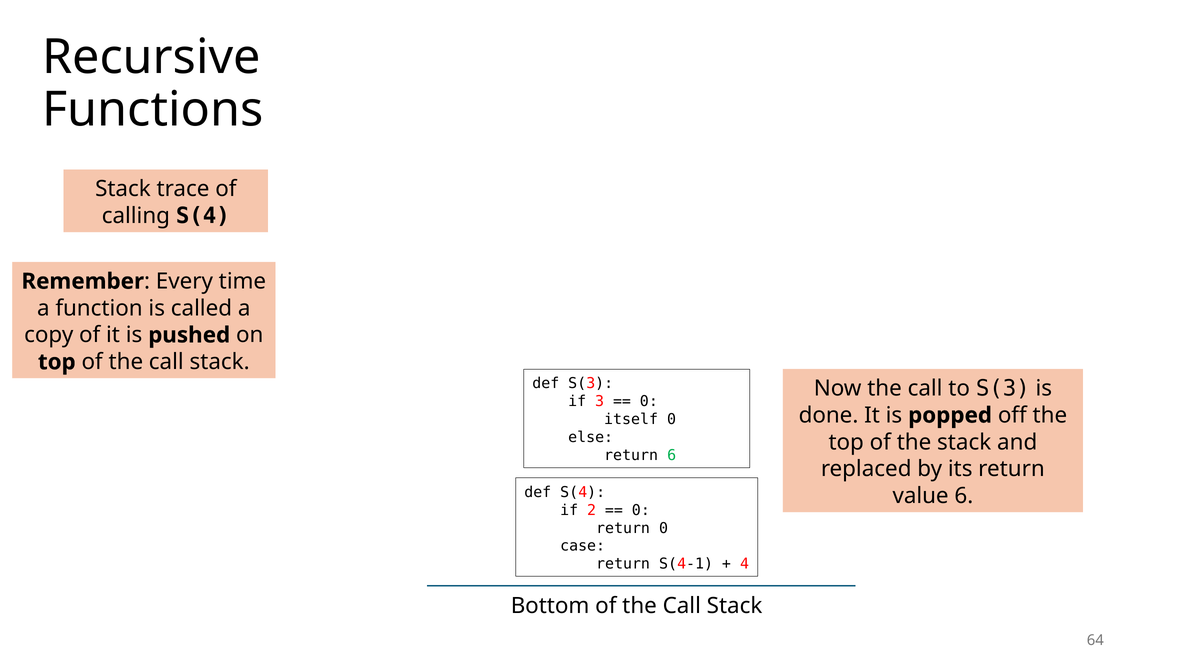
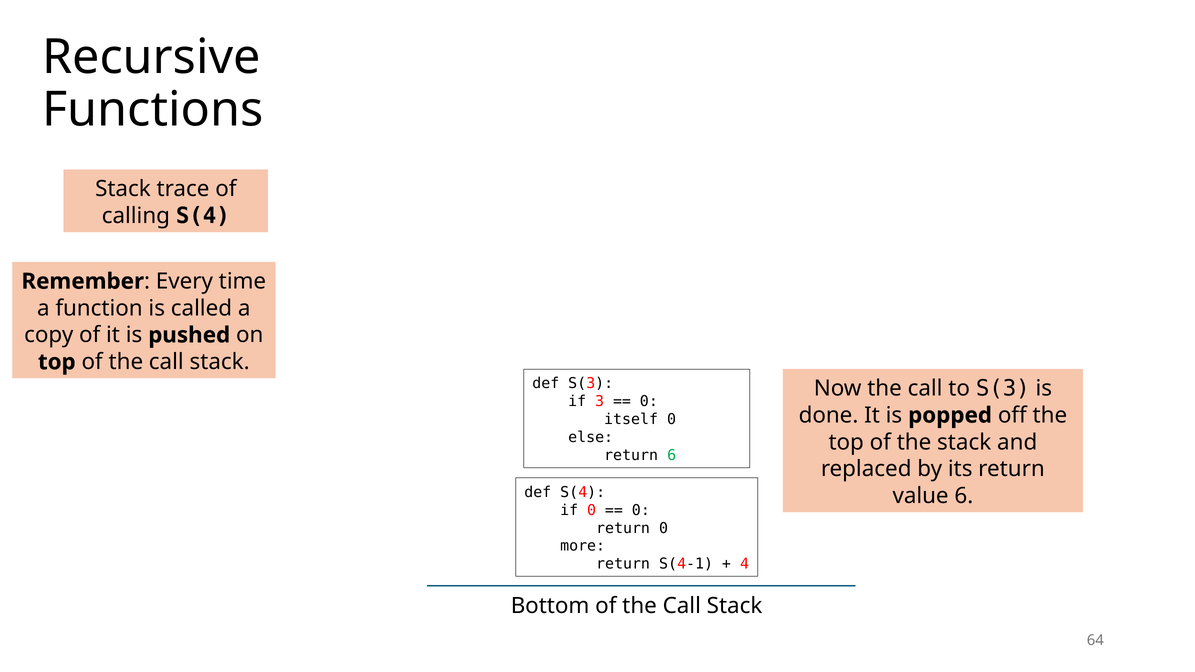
if 2: 2 -> 0
case: case -> more
